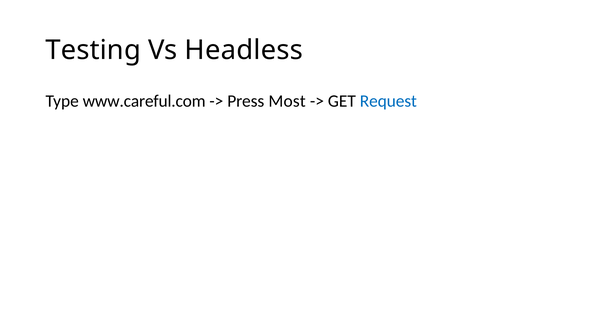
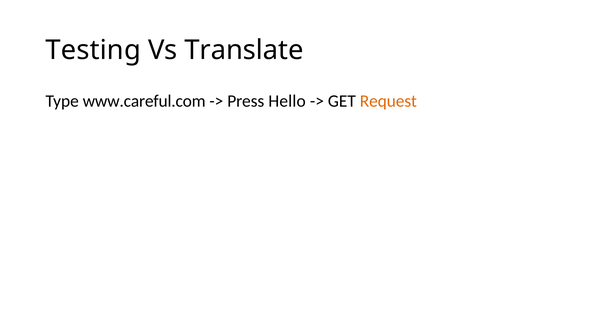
Headless: Headless -> Translate
Most: Most -> Hello
Request colour: blue -> orange
